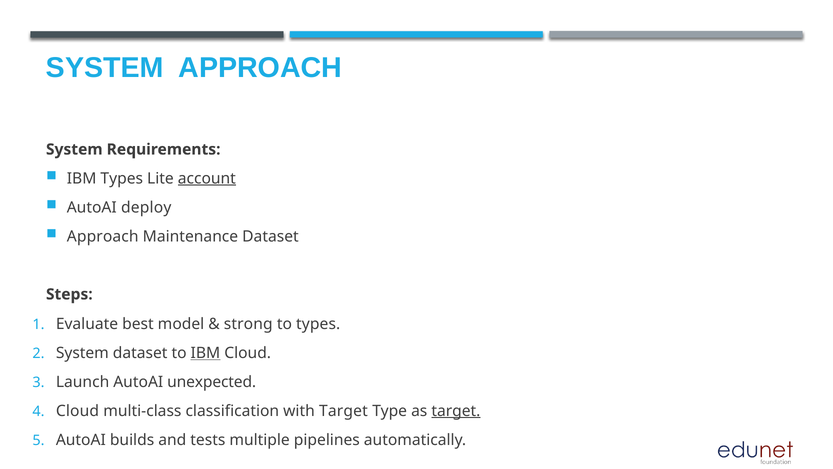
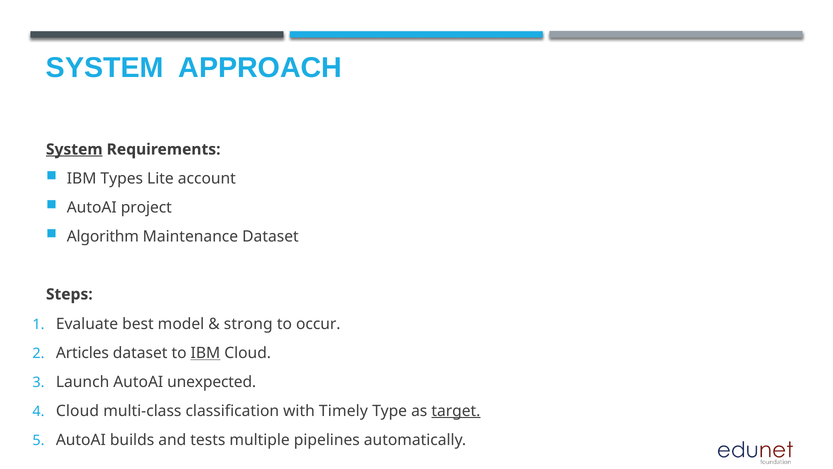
System at (74, 149) underline: none -> present
account underline: present -> none
deploy: deploy -> project
Approach at (103, 236): Approach -> Algorithm
to types: types -> occur
System at (82, 353): System -> Articles
with Target: Target -> Timely
